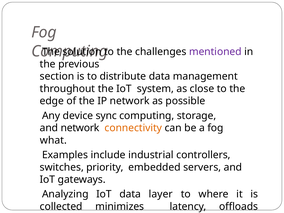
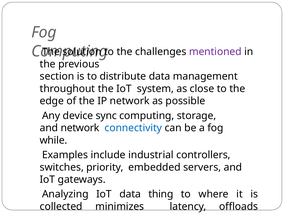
connectivity colour: orange -> blue
what: what -> while
layer: layer -> thing
